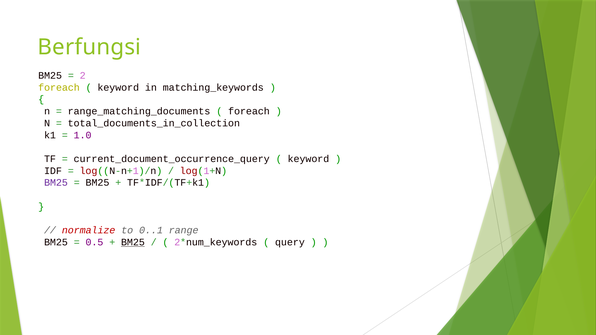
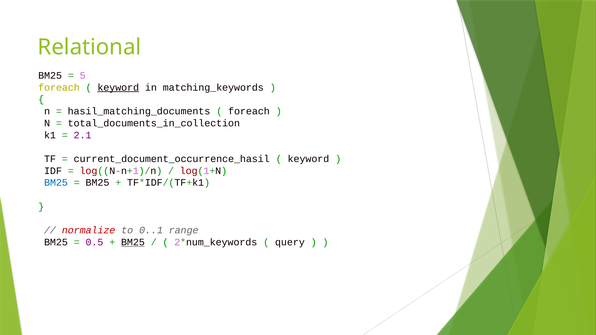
Berfungsi: Berfungsi -> Relational
2: 2 -> 5
keyword at (118, 88) underline: none -> present
range_matching_documents: range_matching_documents -> hasil_matching_documents
1.0: 1.0 -> 2.1
current_document_occurrence_query: current_document_occurrence_query -> current_document_occurrence_hasil
BM25 at (56, 183) colour: purple -> blue
